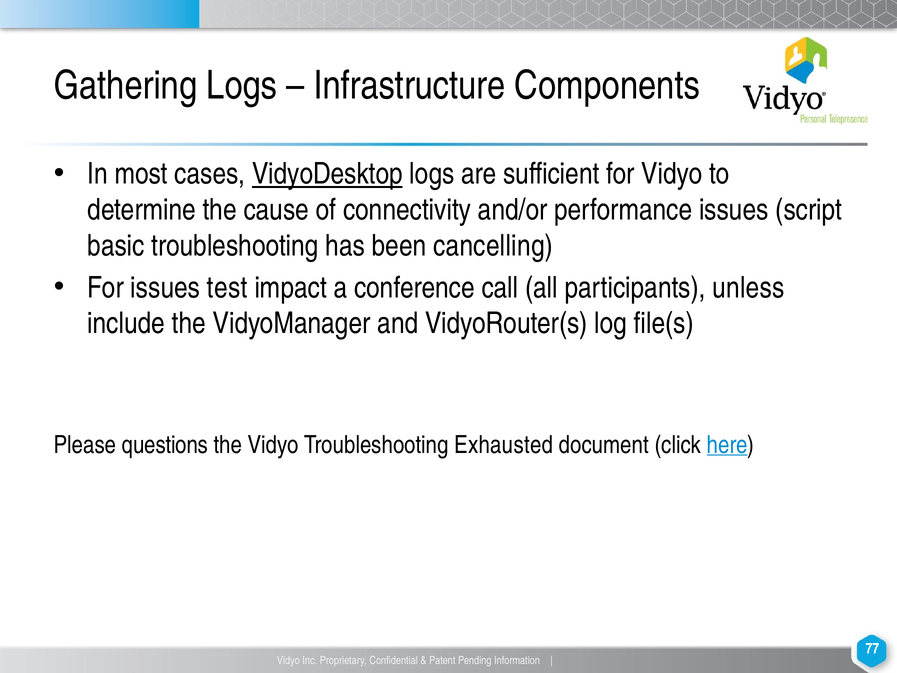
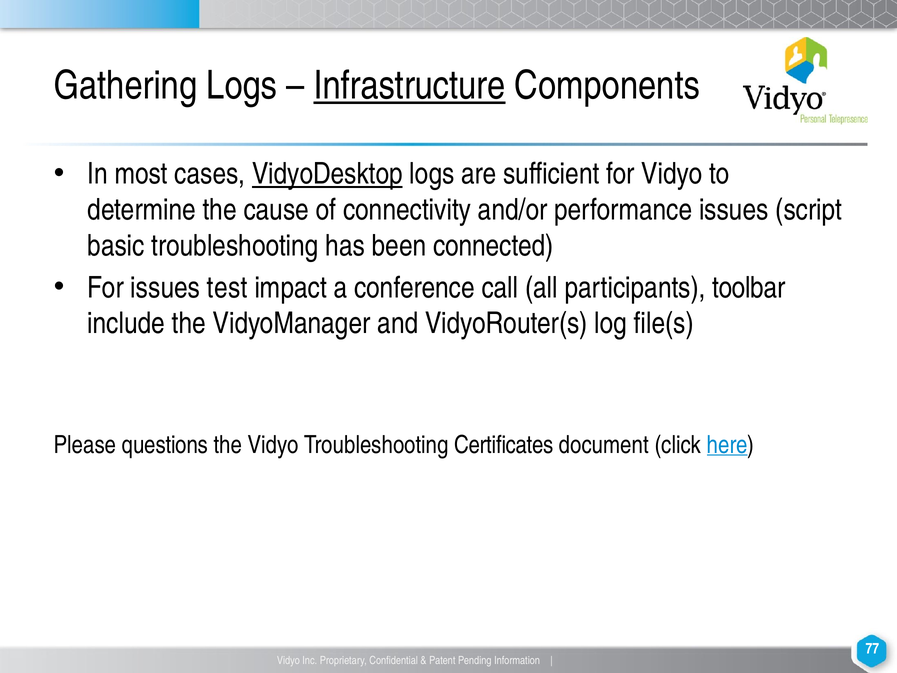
Infrastructure underline: none -> present
cancelling: cancelling -> connected
unless: unless -> toolbar
Exhausted: Exhausted -> Certificates
